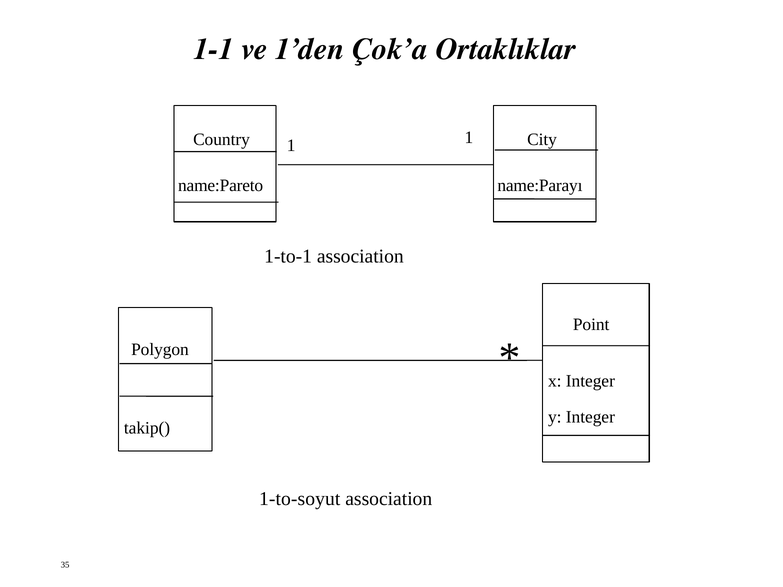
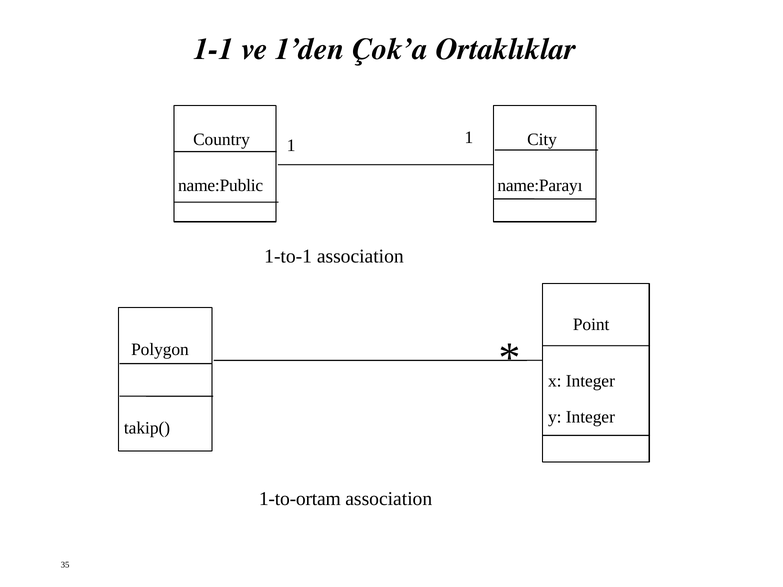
name:Pareto: name:Pareto -> name:Public
1-to-soyut: 1-to-soyut -> 1-to-ortam
